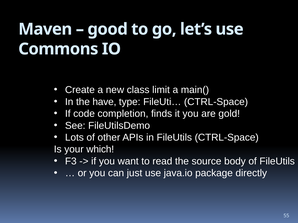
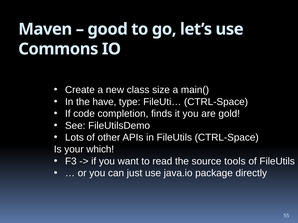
limit: limit -> size
body: body -> tools
